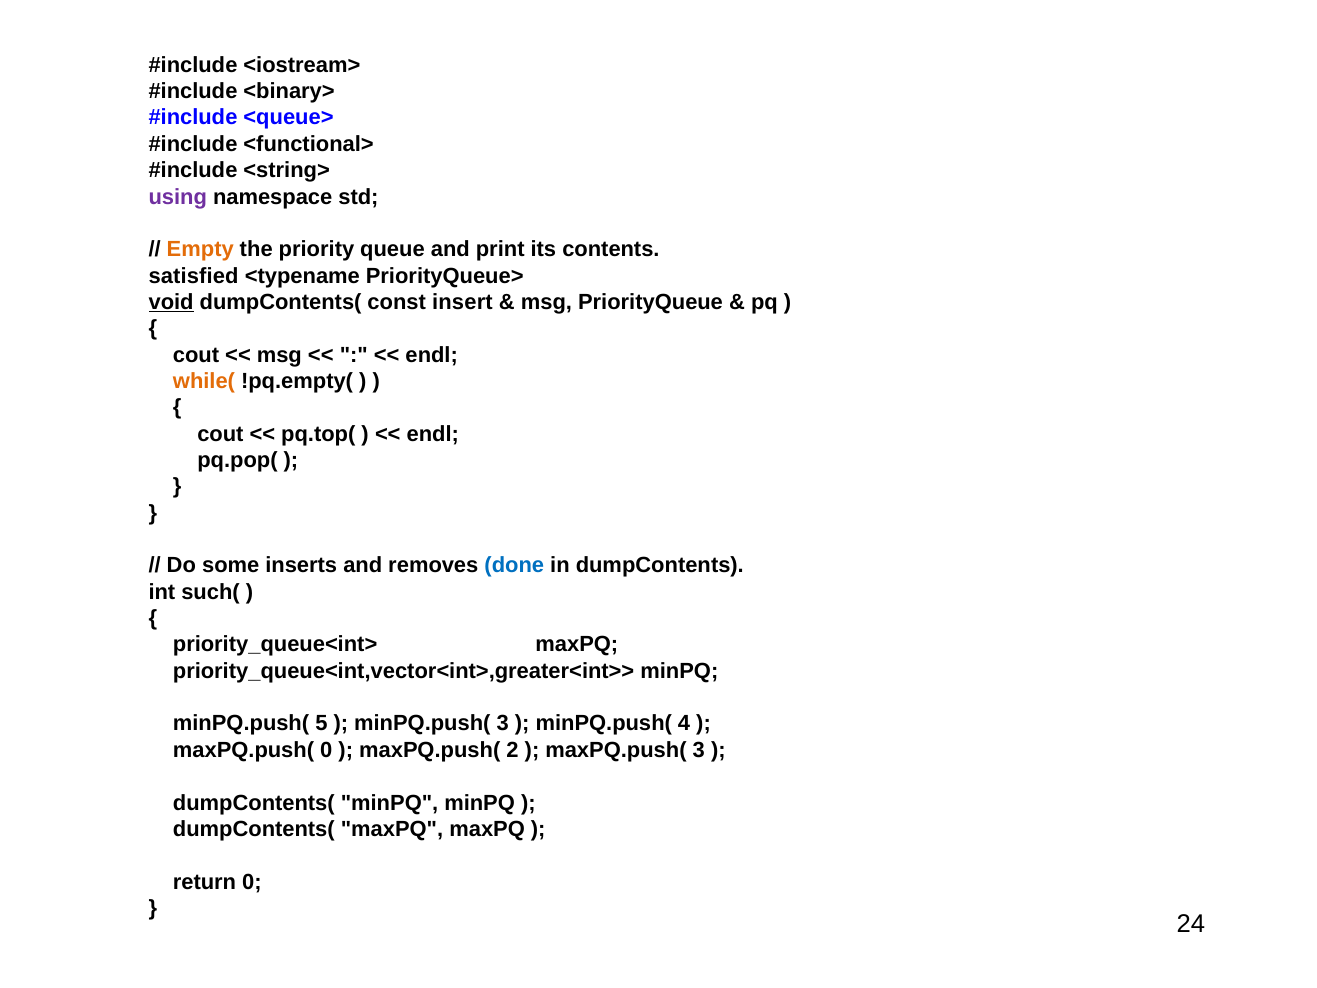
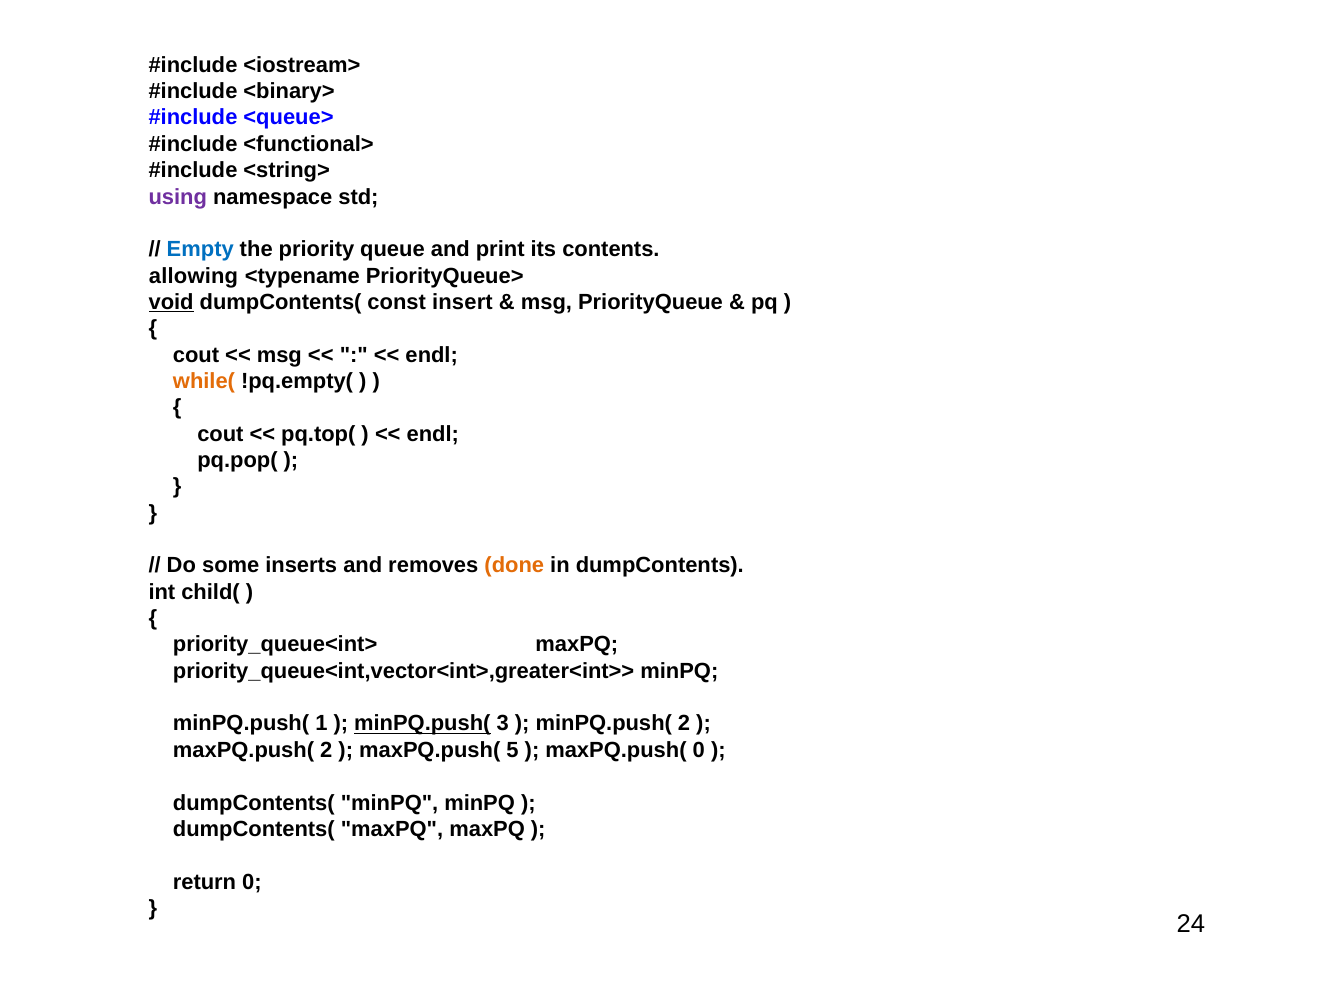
Empty colour: orange -> blue
satisfied: satisfied -> allowing
done colour: blue -> orange
such(: such( -> child(
5: 5 -> 1
minPQ.push( at (422, 724) underline: none -> present
minPQ.push( 4: 4 -> 2
maxPQ.push( 0: 0 -> 2
2: 2 -> 5
maxPQ.push( 3: 3 -> 0
